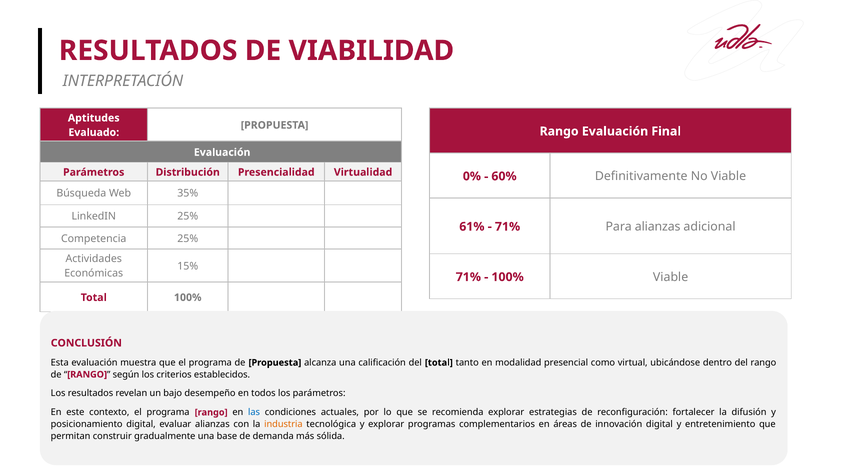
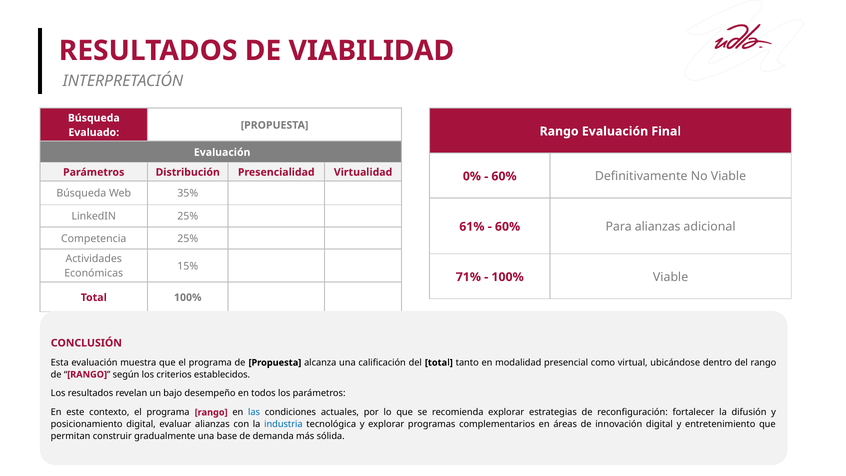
Aptitudes at (94, 118): Aptitudes -> Búsqueda
71% at (508, 227): 71% -> 60%
industria colour: orange -> blue
